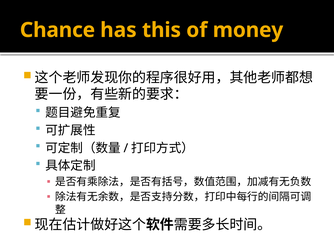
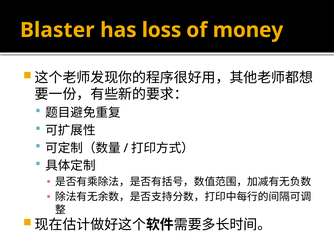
Chance: Chance -> Blaster
this: this -> loss
